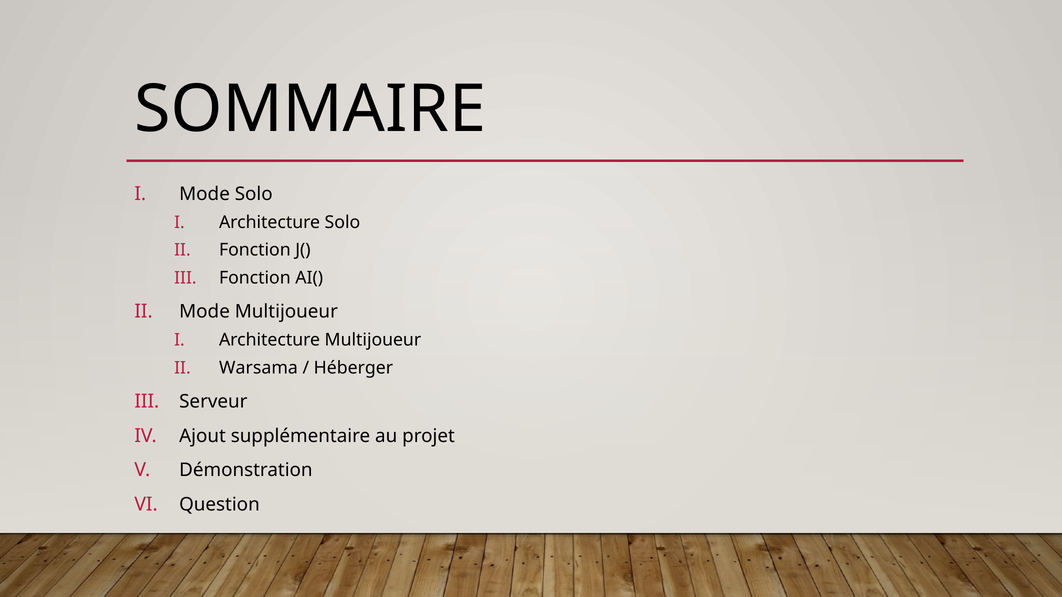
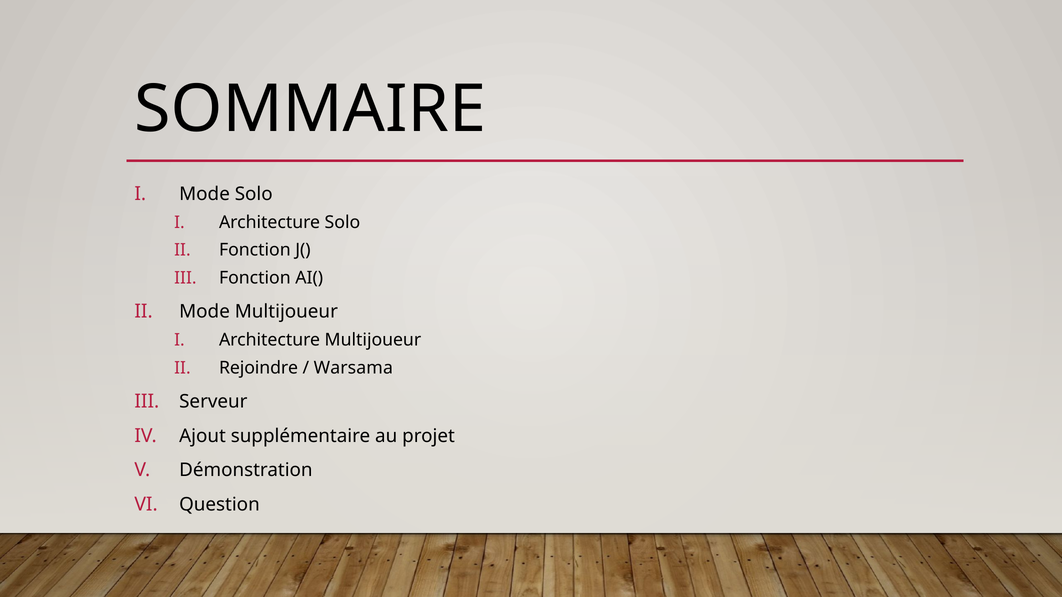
Warsama: Warsama -> Rejoindre
Héberger: Héberger -> Warsama
